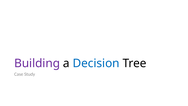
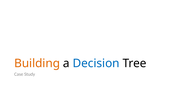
Building colour: purple -> orange
